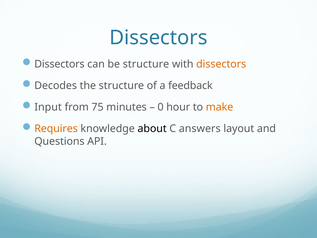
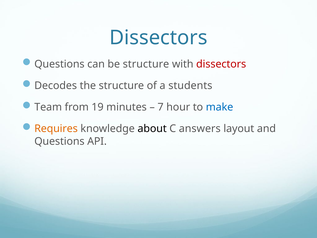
Dissectors at (59, 64): Dissectors -> Questions
dissectors at (221, 64) colour: orange -> red
feedback: feedback -> students
Input: Input -> Team
75: 75 -> 19
0: 0 -> 7
make colour: orange -> blue
